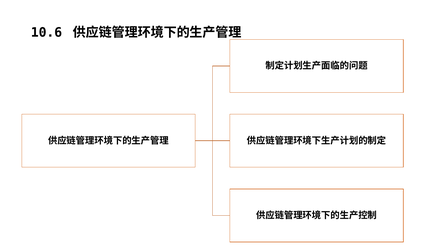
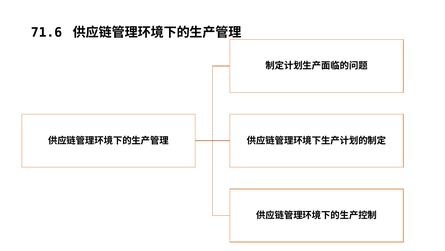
10.6: 10.6 -> 71.6
